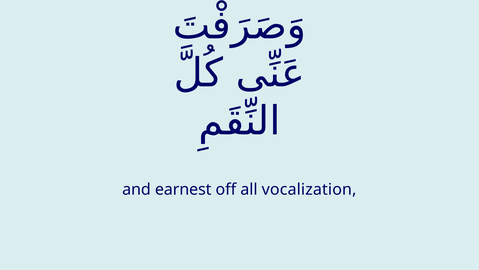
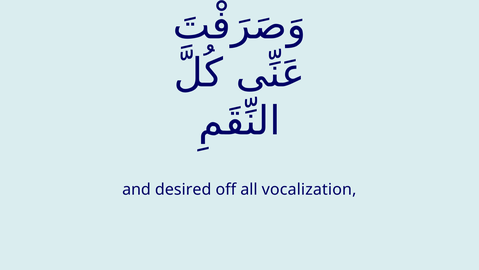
earnest: earnest -> desired
